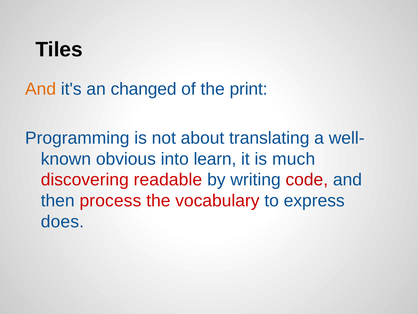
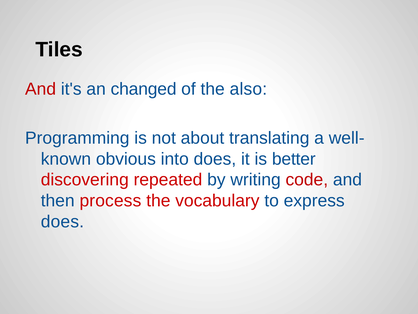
And at (41, 89) colour: orange -> red
print: print -> also
into learn: learn -> does
much: much -> better
readable: readable -> repeated
